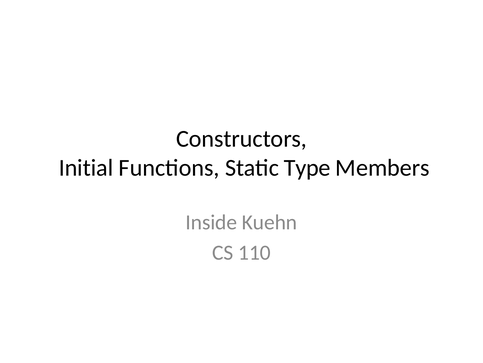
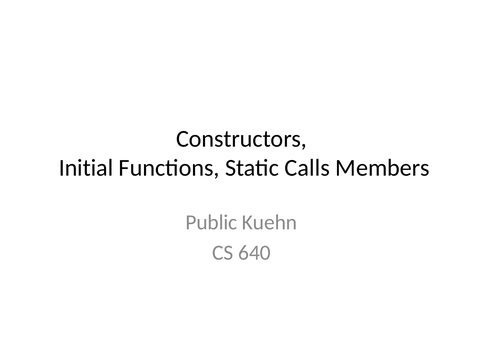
Type: Type -> Calls
Inside: Inside -> Public
110: 110 -> 640
